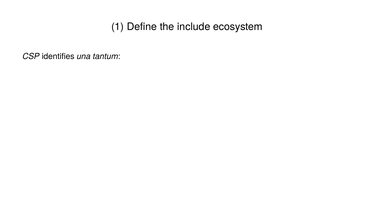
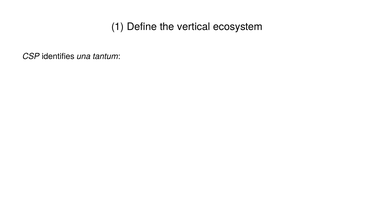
include: include -> vertical
